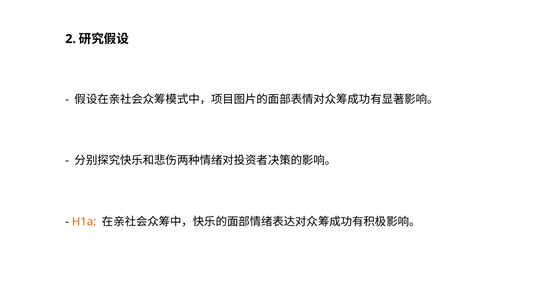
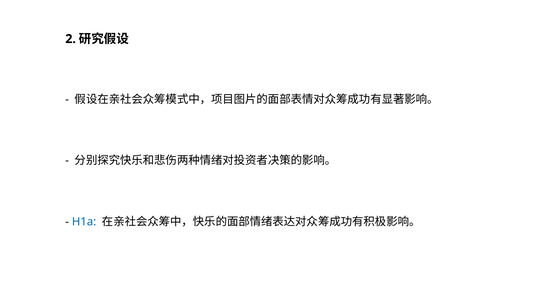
H1a colour: orange -> blue
